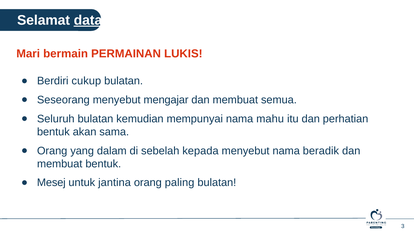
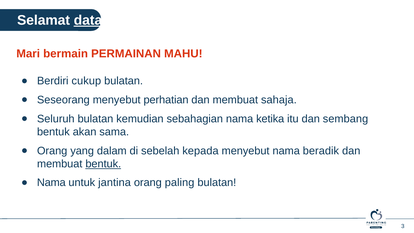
LUKIS: LUKIS -> MAHU
mengajar: mengajar -> perhatian
semua: semua -> sahaja
mempunyai: mempunyai -> sebahagian
mahu: mahu -> ketika
perhatian: perhatian -> sembang
bentuk at (103, 164) underline: none -> present
Mesej at (51, 183): Mesej -> Nama
